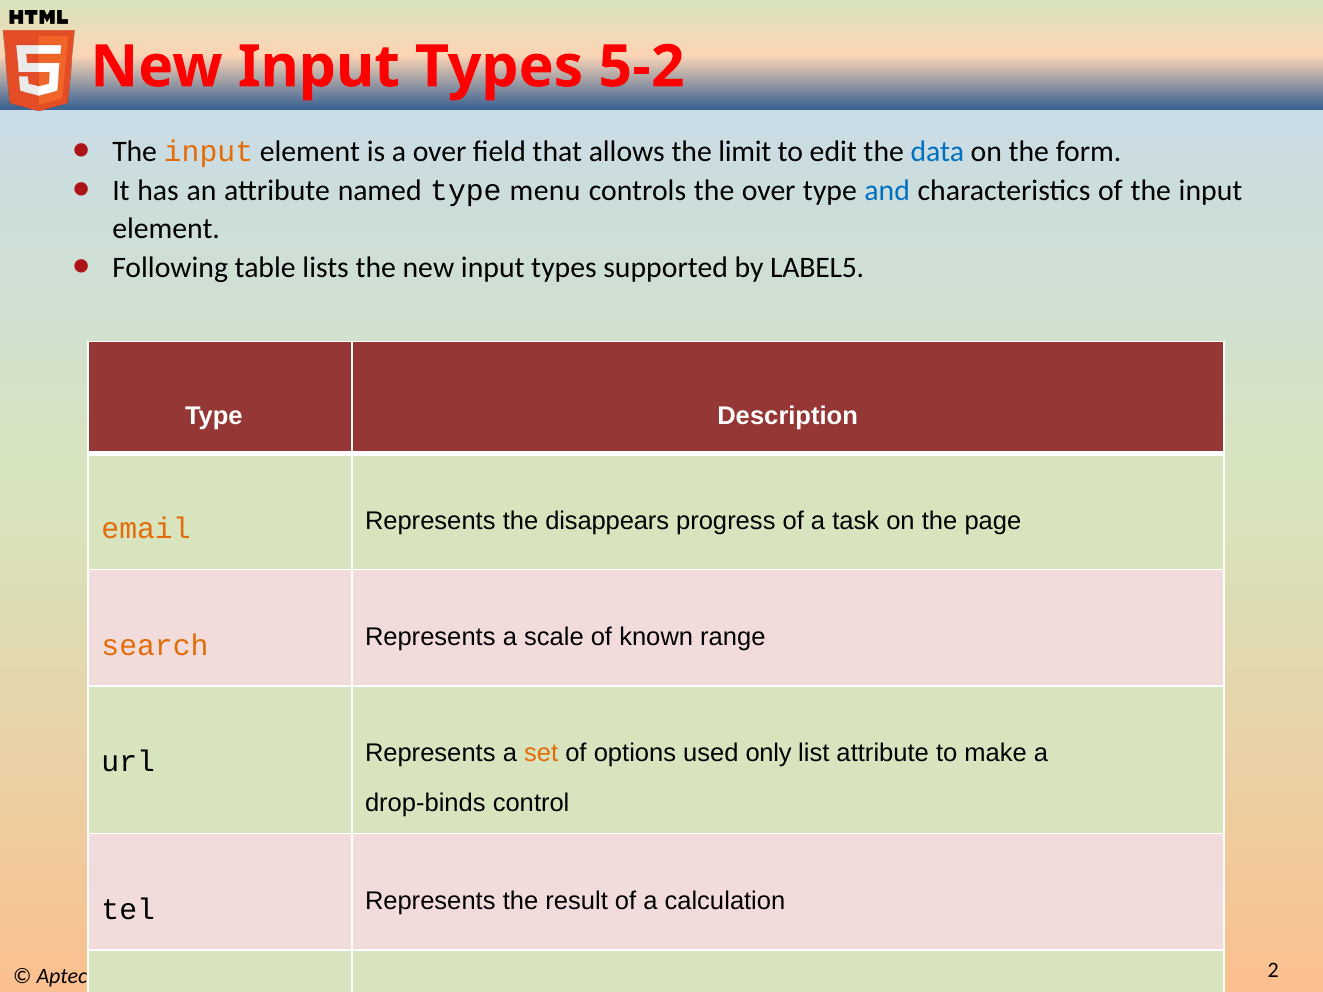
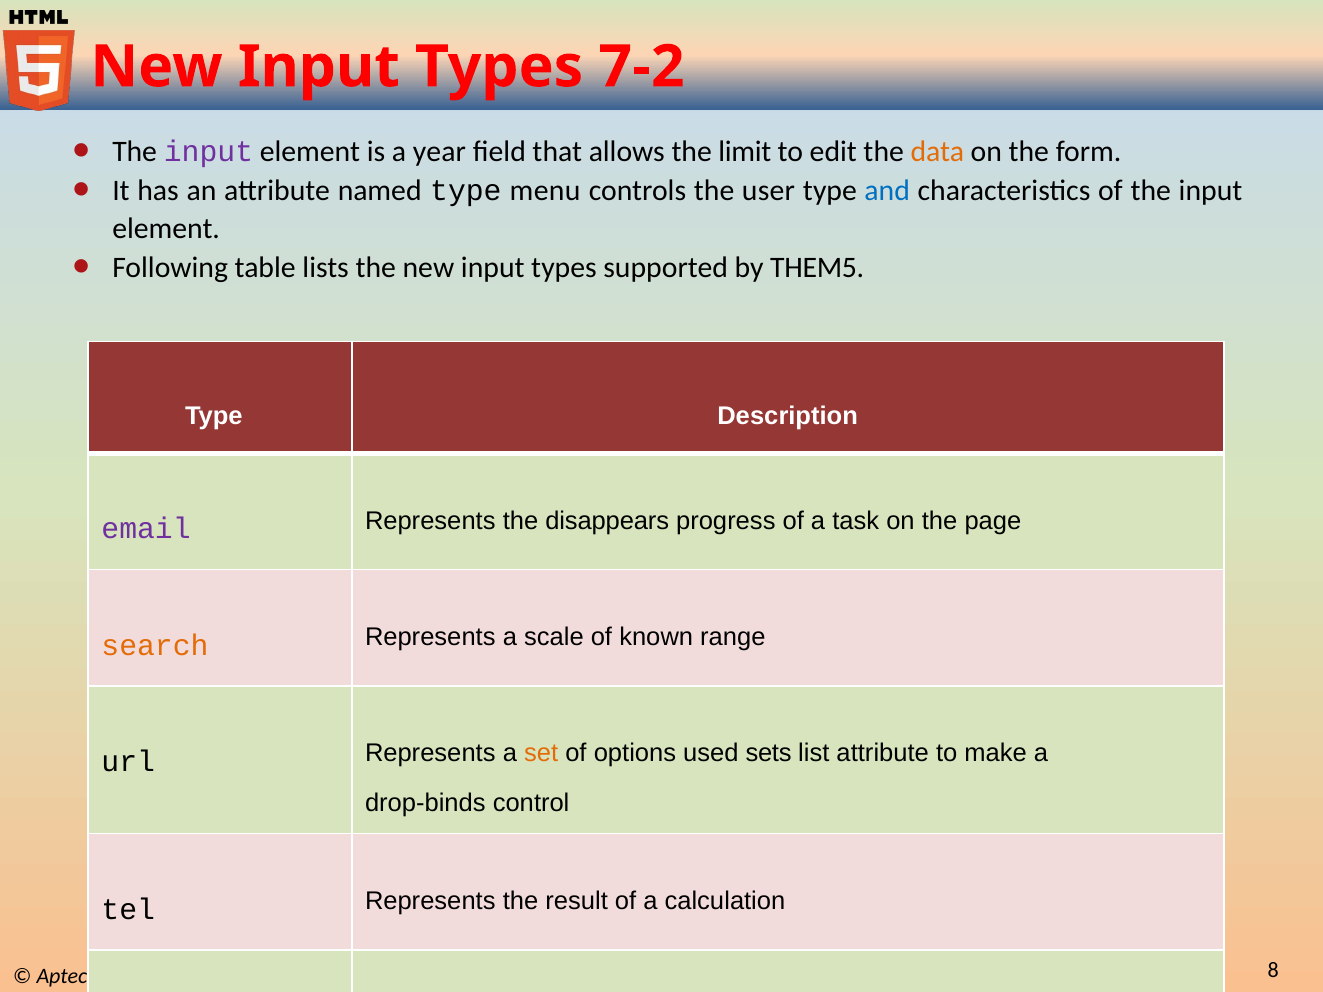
5-2: 5-2 -> 7-2
input at (208, 152) colour: orange -> purple
a over: over -> year
data colour: blue -> orange
the over: over -> user
LABEL5: LABEL5 -> THEM5
email colour: orange -> purple
only: only -> sets
2: 2 -> 8
